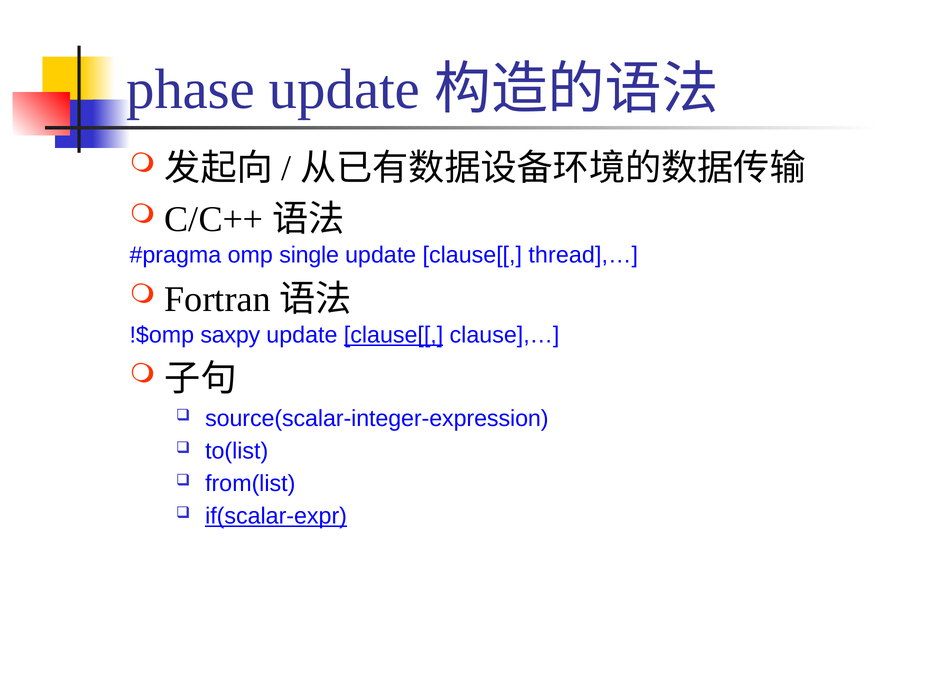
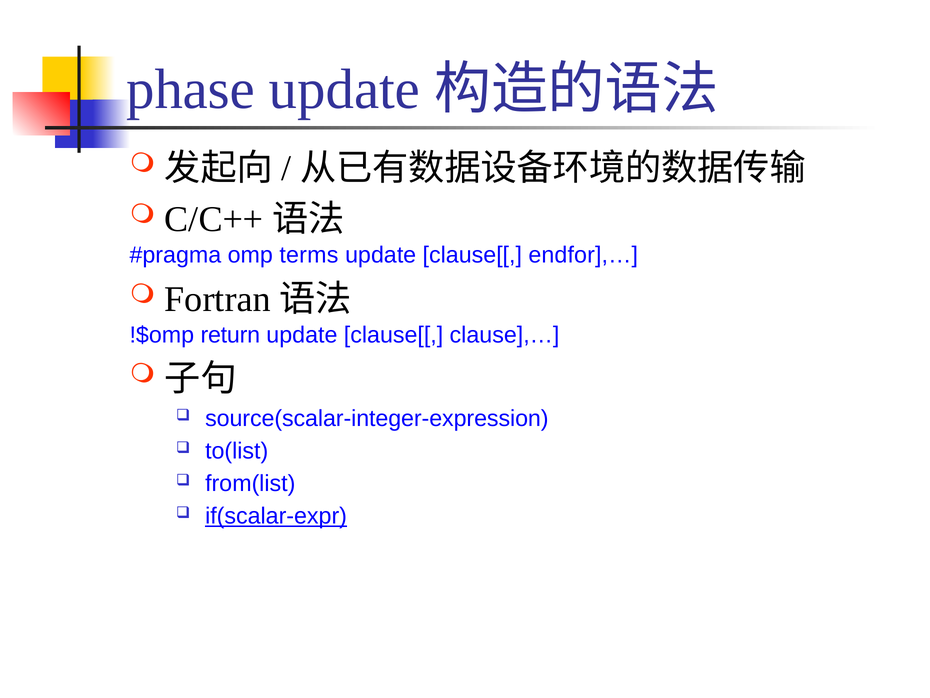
single: single -> terms
thread],…: thread],… -> endfor],…
saxpy: saxpy -> return
clause[[ at (394, 335) underline: present -> none
